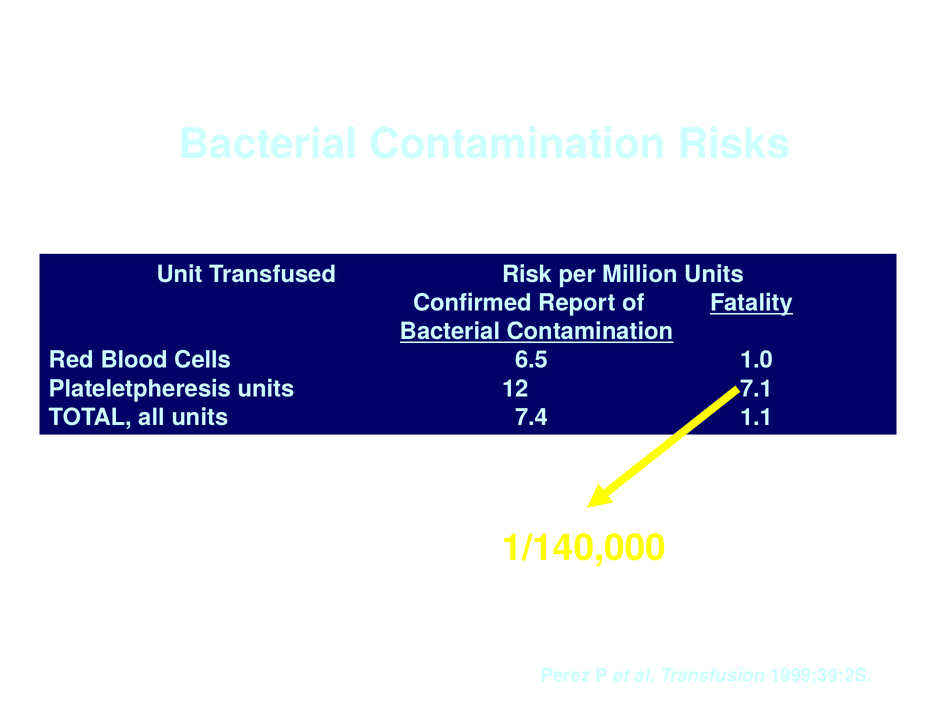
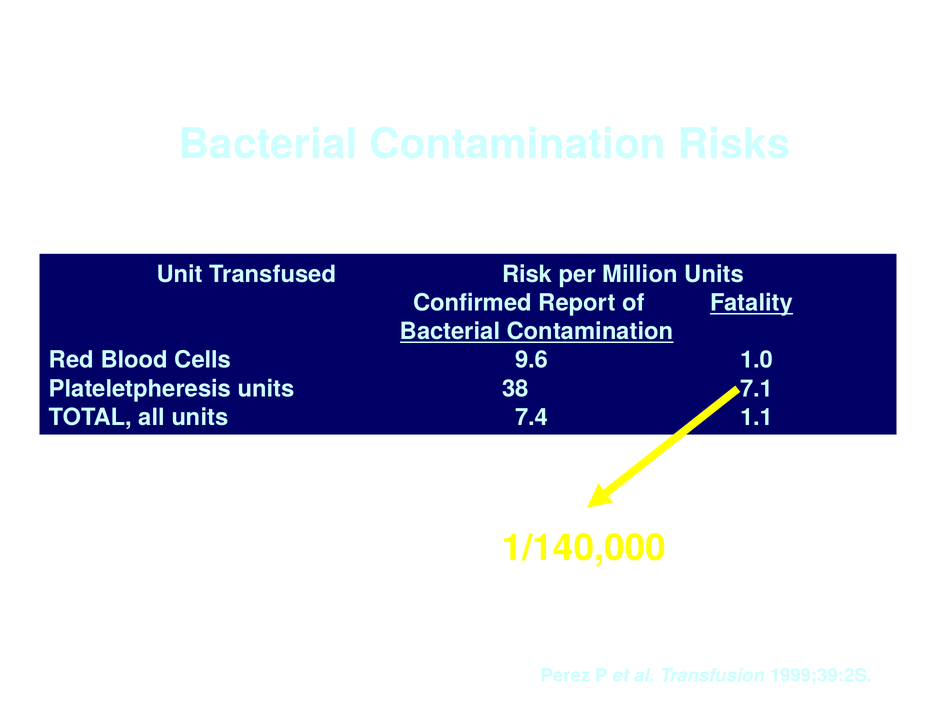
6.5: 6.5 -> 9.6
12: 12 -> 38
